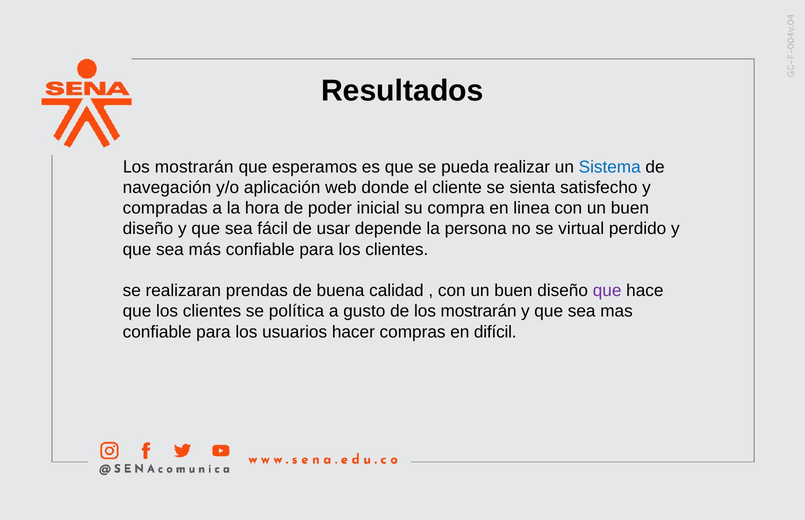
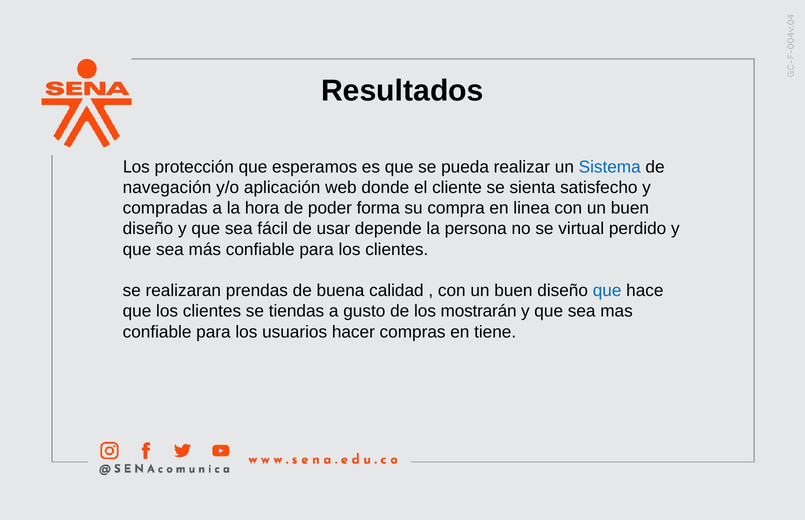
mostrarán at (194, 167): mostrarán -> protección
inicial: inicial -> forma
que at (607, 291) colour: purple -> blue
política: política -> tiendas
difícil: difícil -> tiene
